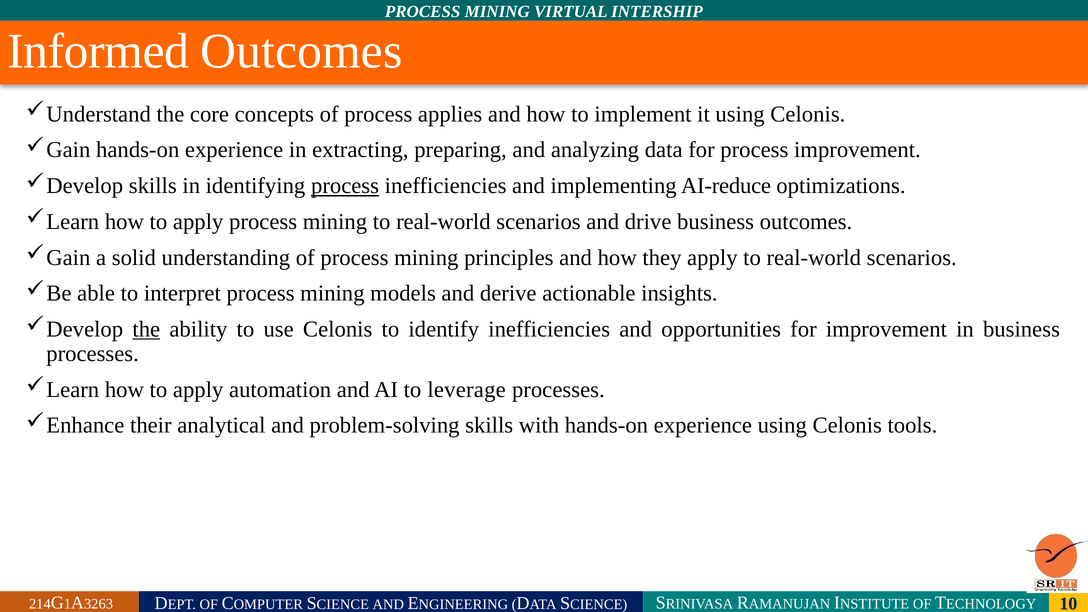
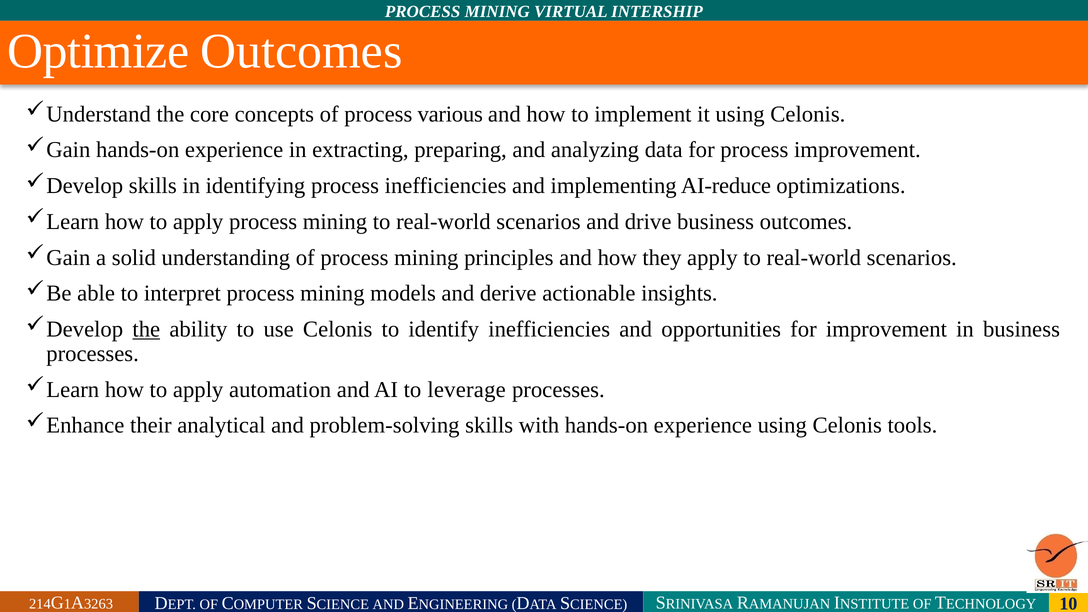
Informed: Informed -> Optimize
applies: applies -> various
process at (345, 186) underline: present -> none
